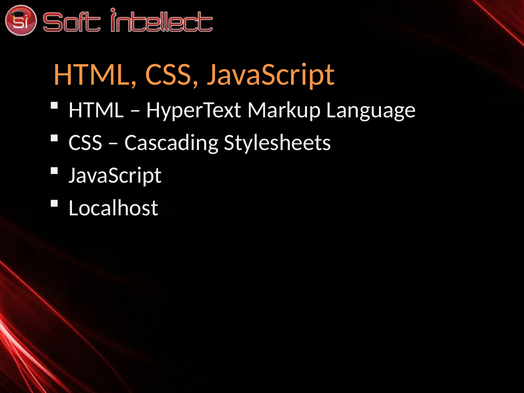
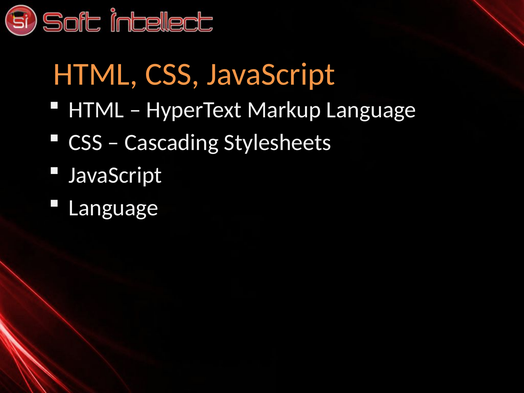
Localhost at (114, 208): Localhost -> Language
